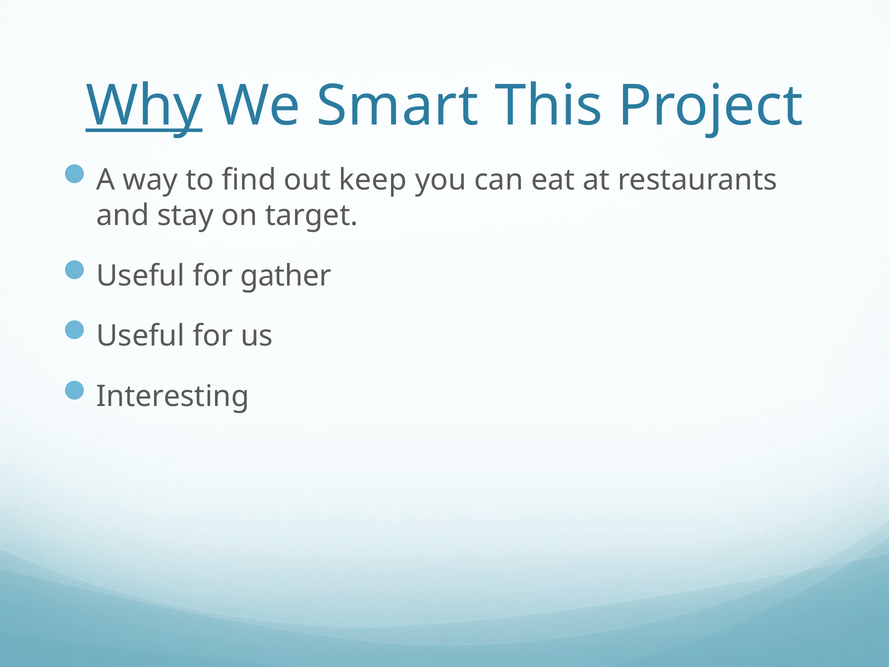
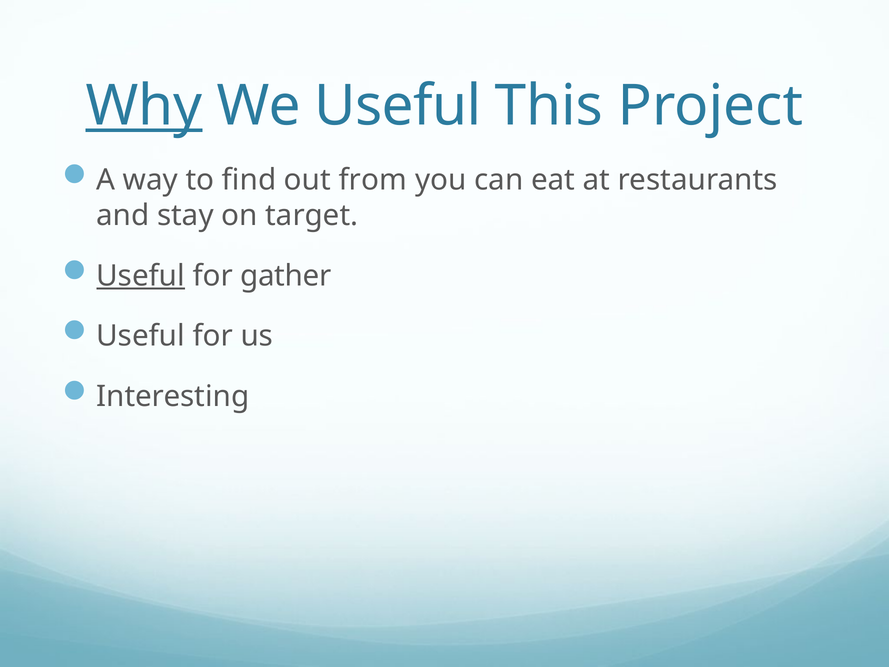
We Smart: Smart -> Useful
keep: keep -> from
Useful at (141, 276) underline: none -> present
